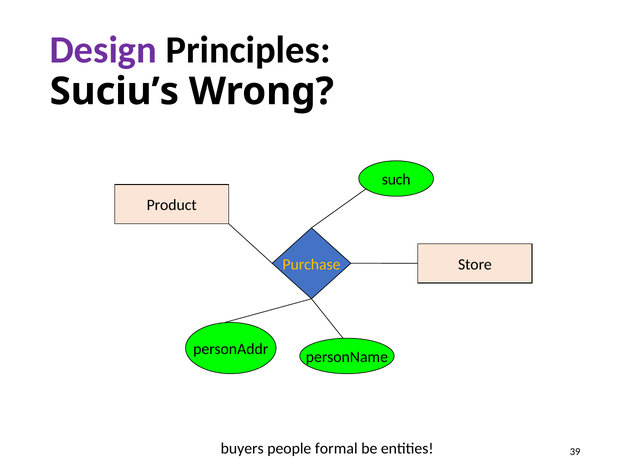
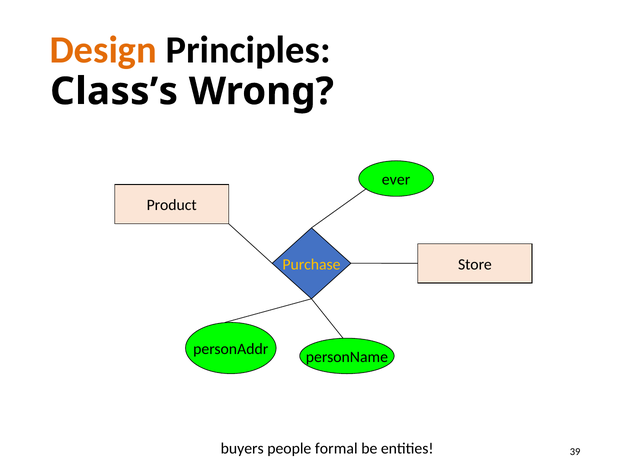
Design colour: purple -> orange
Suciu’s: Suciu’s -> Class’s
such: such -> ever
